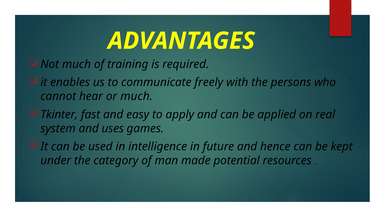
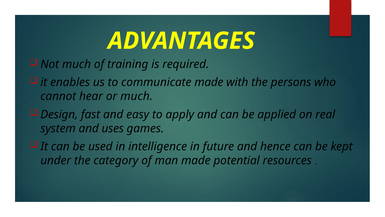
communicate freely: freely -> made
Tkinter: Tkinter -> Design
